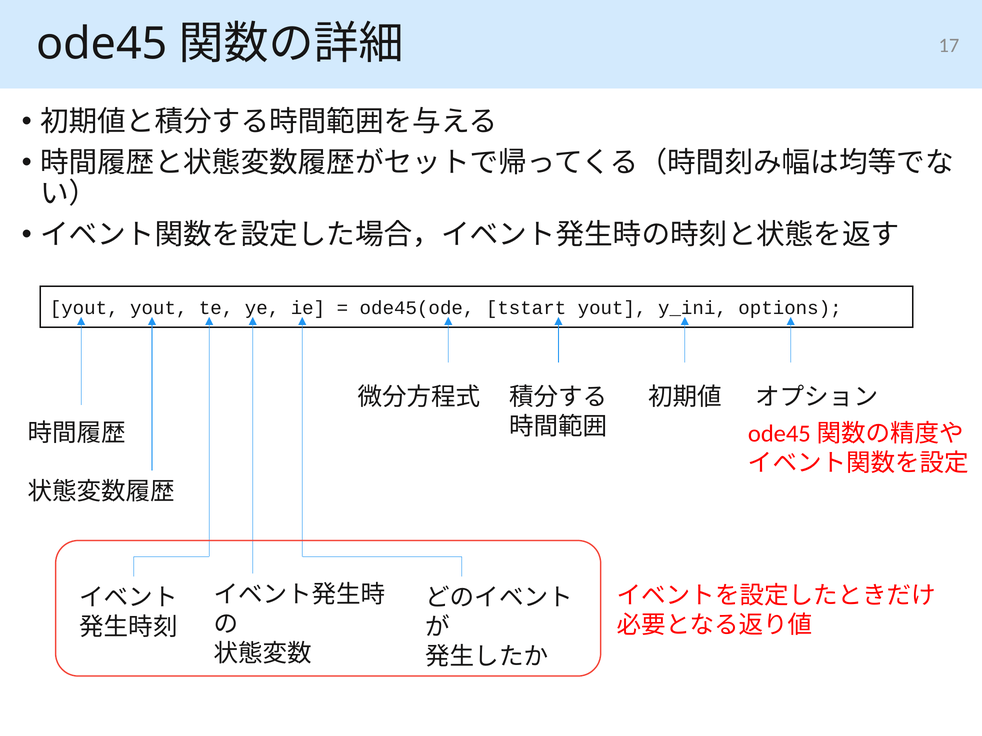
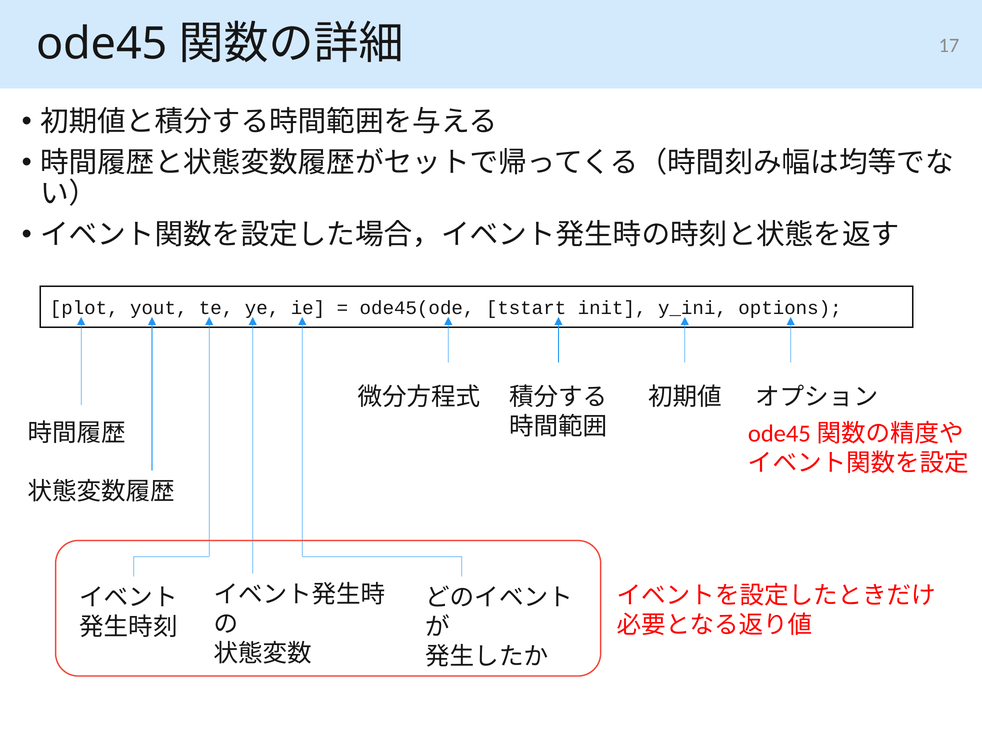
yout at (84, 308): yout -> plot
tstart yout: yout -> init
